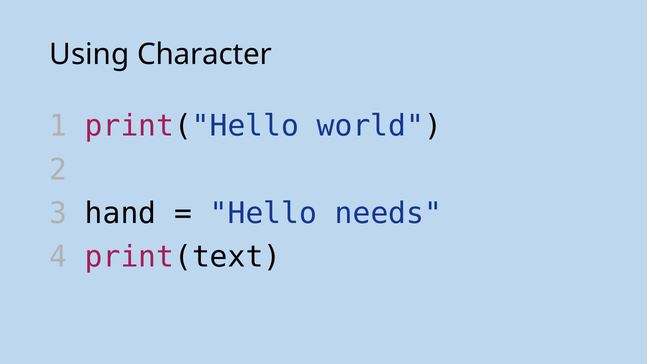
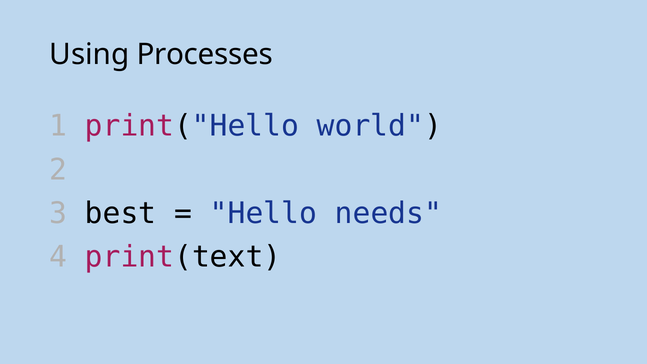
Character: Character -> Processes
hand: hand -> best
